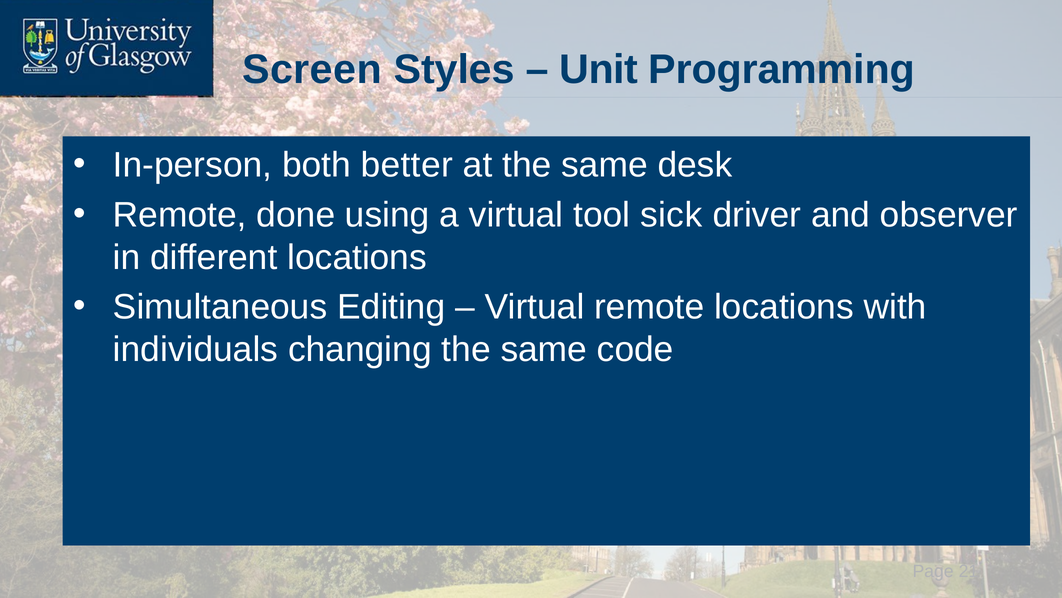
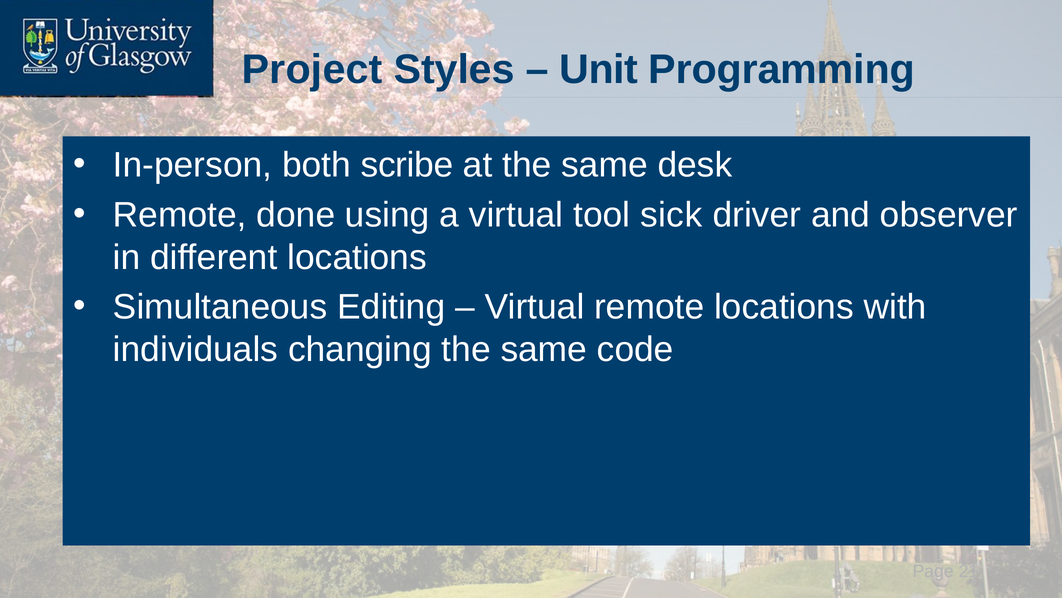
Screen: Screen -> Project
better: better -> scribe
